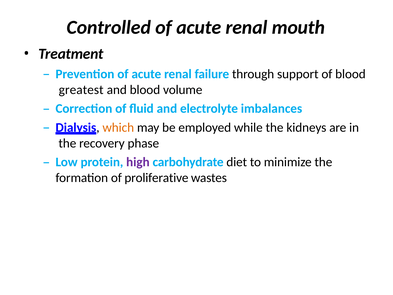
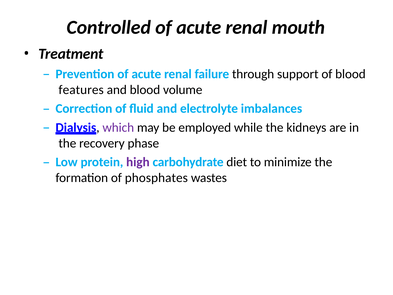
greatest: greatest -> features
which colour: orange -> purple
proliferative: proliferative -> phosphates
